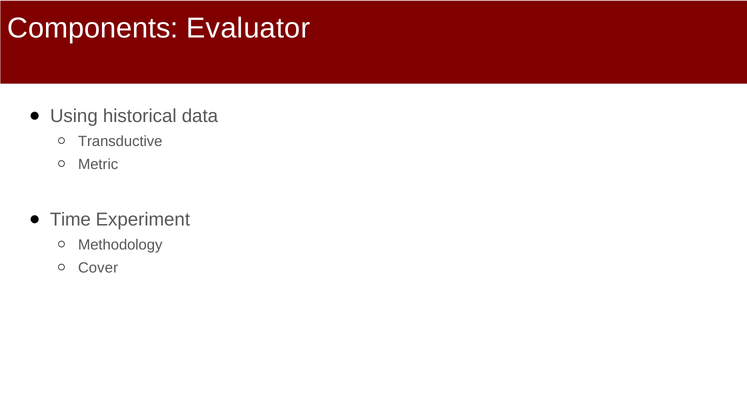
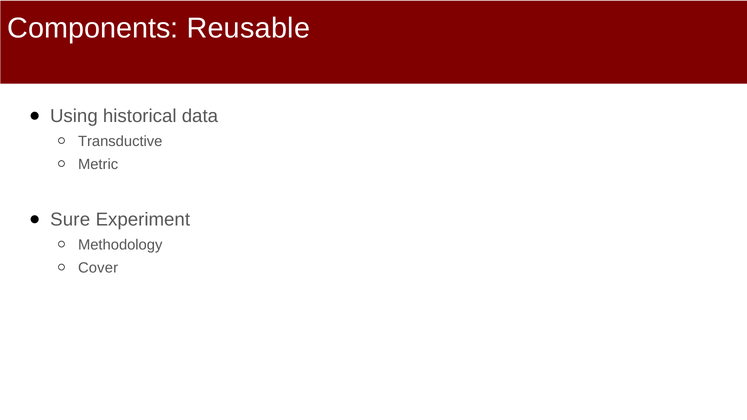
Evaluator: Evaluator -> Reusable
Time: Time -> Sure
